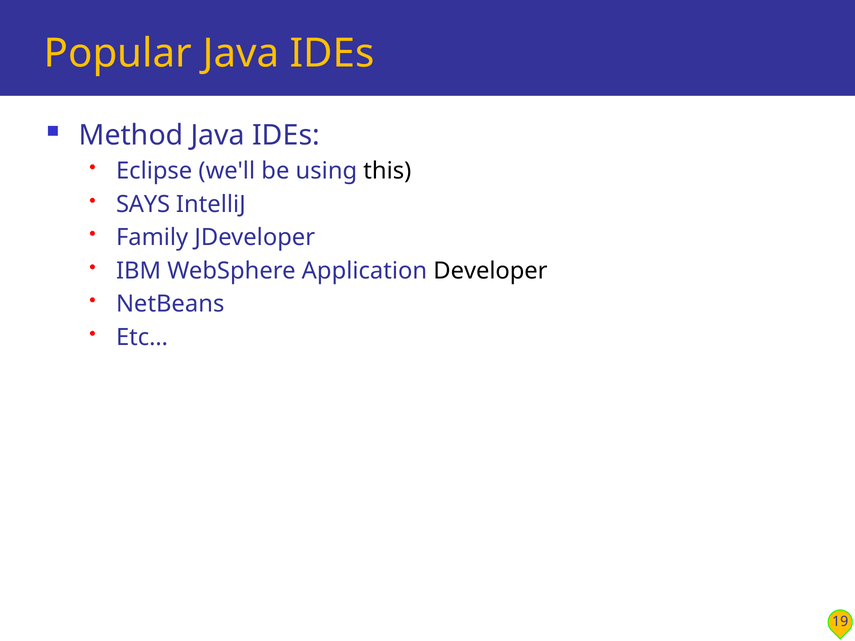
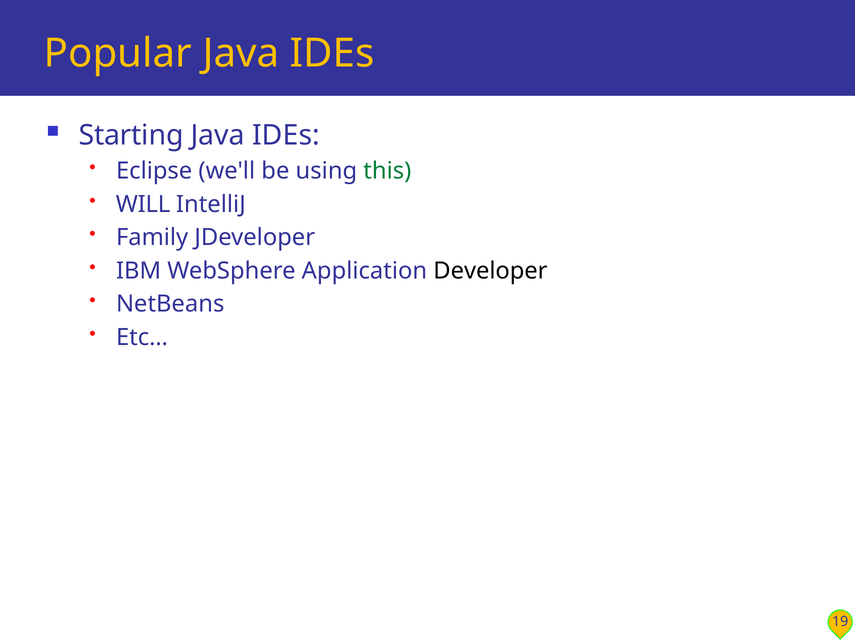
Method: Method -> Starting
this colour: black -> green
SAYS: SAYS -> WILL
